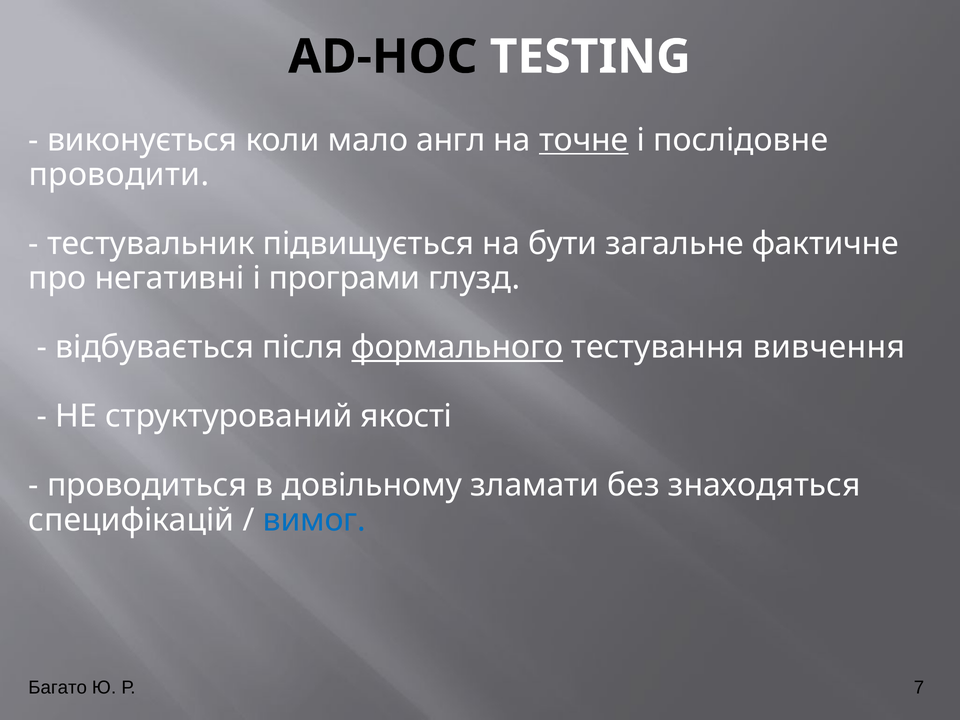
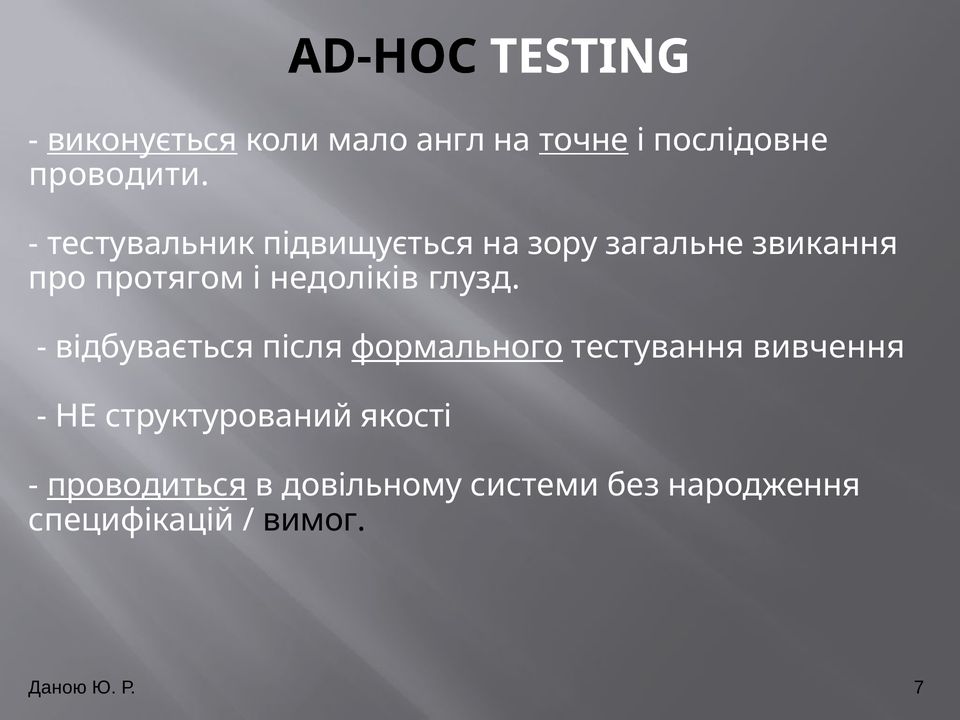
виконується underline: none -> present
бути: бути -> зору
фактичне: фактичне -> звикання
негативні: негативні -> протягом
програми: програми -> недоліків
проводиться underline: none -> present
зламати: зламати -> системи
знаходяться: знаходяться -> народження
вимог colour: blue -> black
Багато: Багато -> Даною
